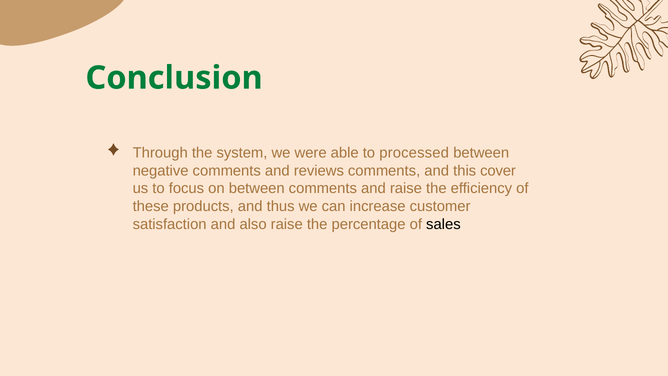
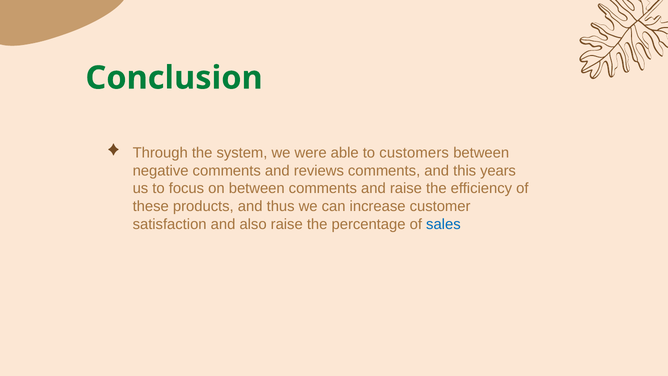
processed: processed -> customers
cover: cover -> years
sales colour: black -> blue
